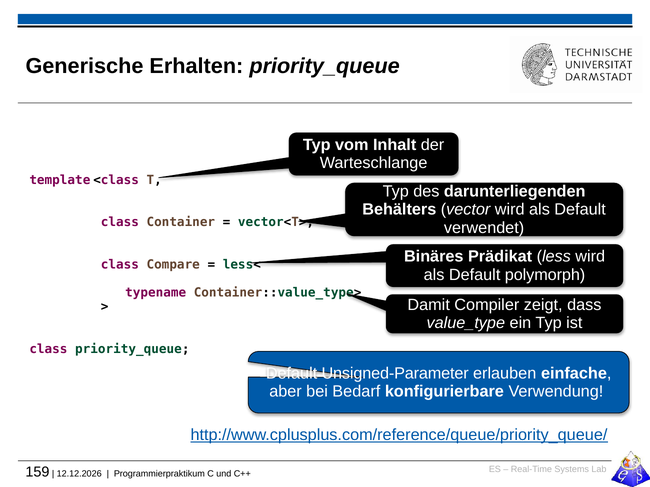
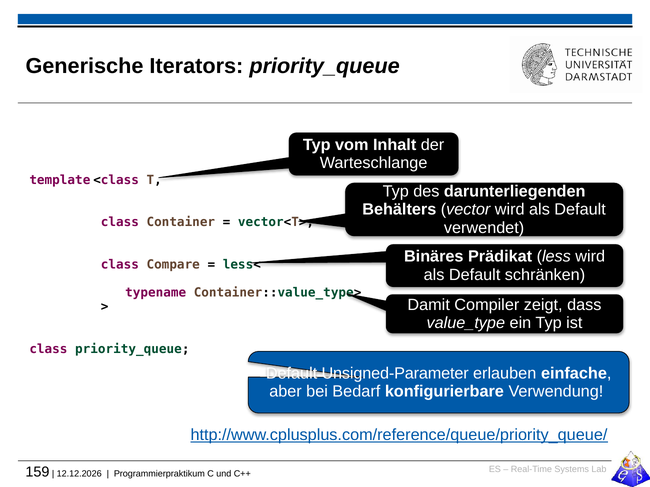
Erhalten: Erhalten -> Iterators
polymorph: polymorph -> schränken
